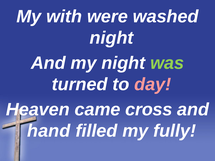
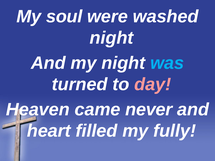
with: with -> soul
was colour: light green -> light blue
cross: cross -> never
hand: hand -> heart
